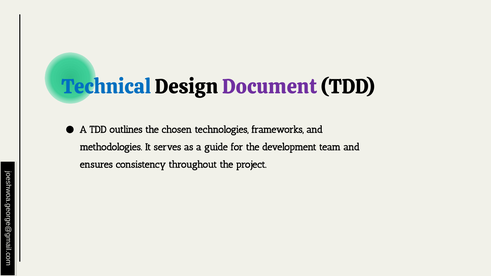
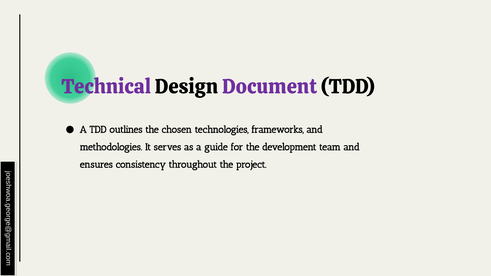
Technical colour: blue -> purple
